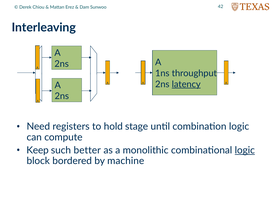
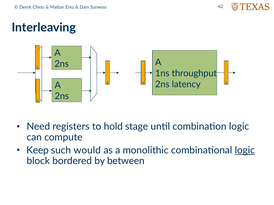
latency underline: present -> none
better: better -> would
machine: machine -> between
